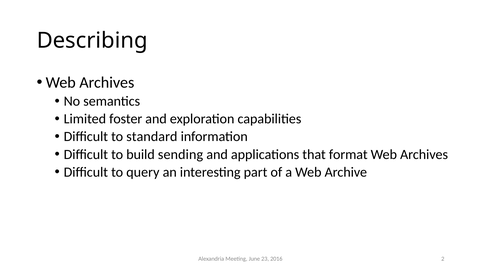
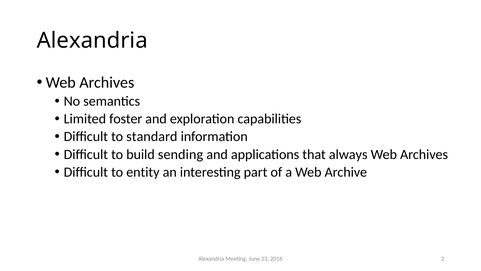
Describing at (92, 40): Describing -> Alexandria
format: format -> always
query: query -> entity
